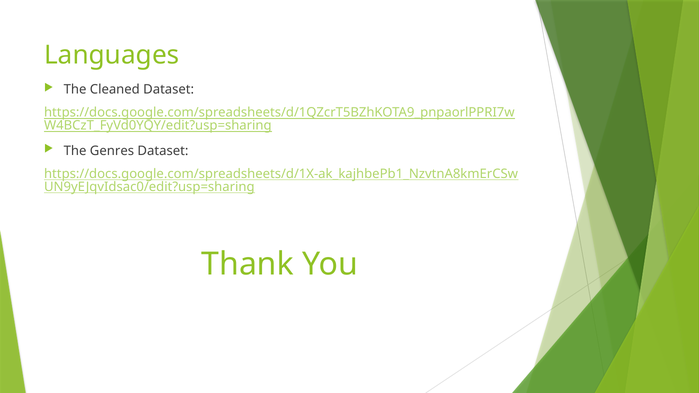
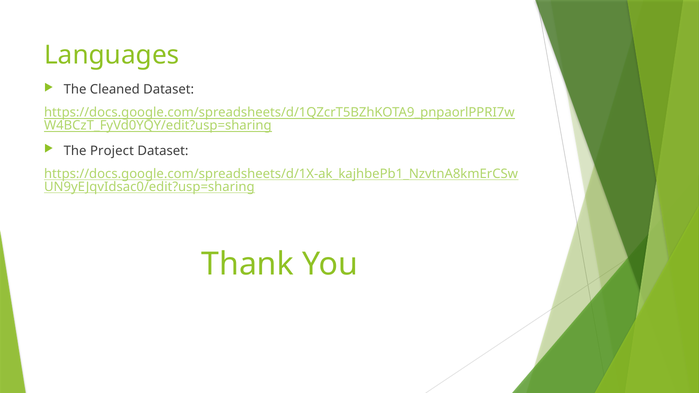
Genres: Genres -> Project
